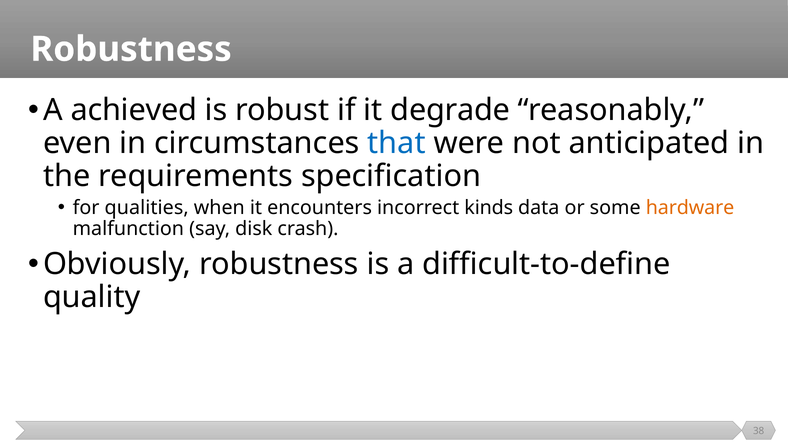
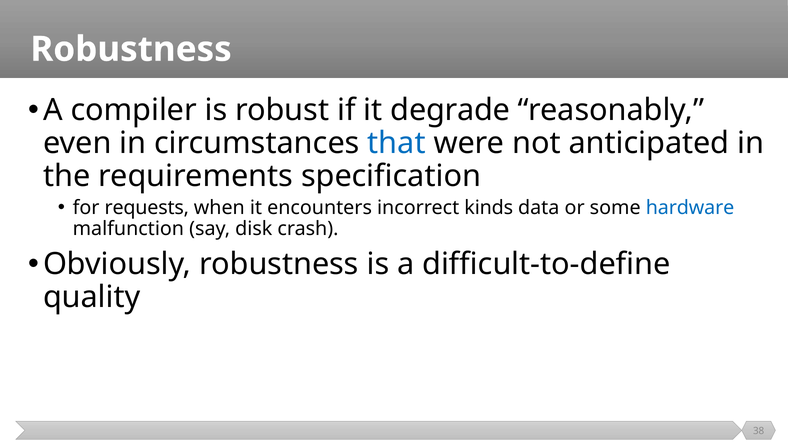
achieved: achieved -> compiler
qualities: qualities -> requests
hardware colour: orange -> blue
